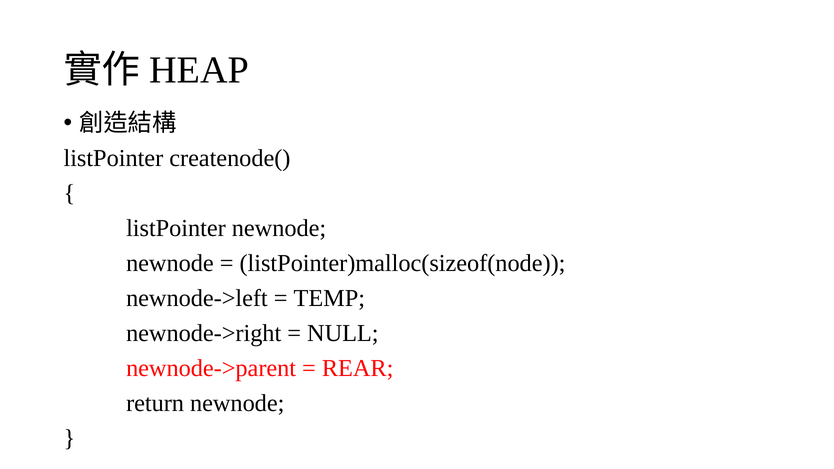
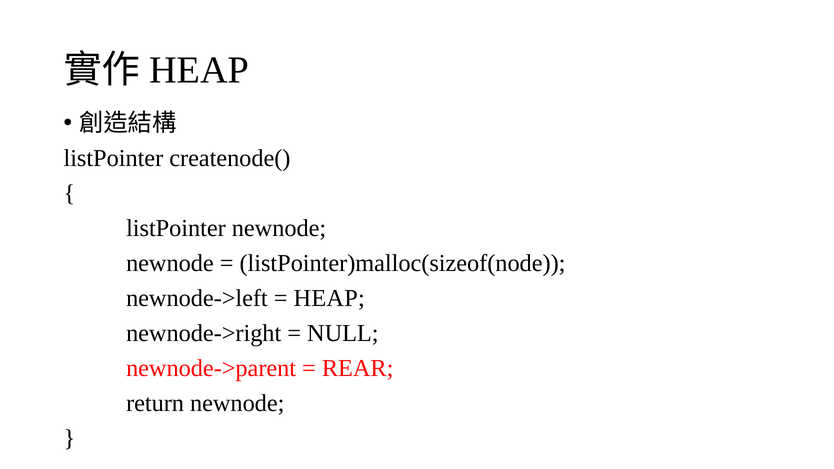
TEMP at (329, 298): TEMP -> HEAP
